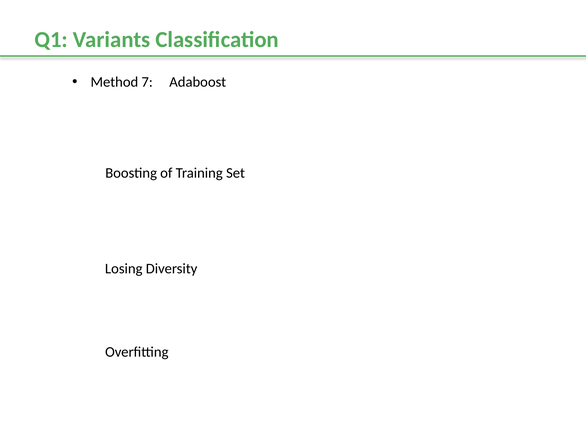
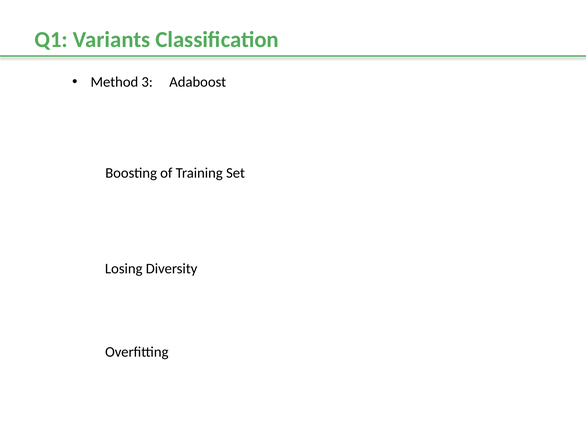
7: 7 -> 3
